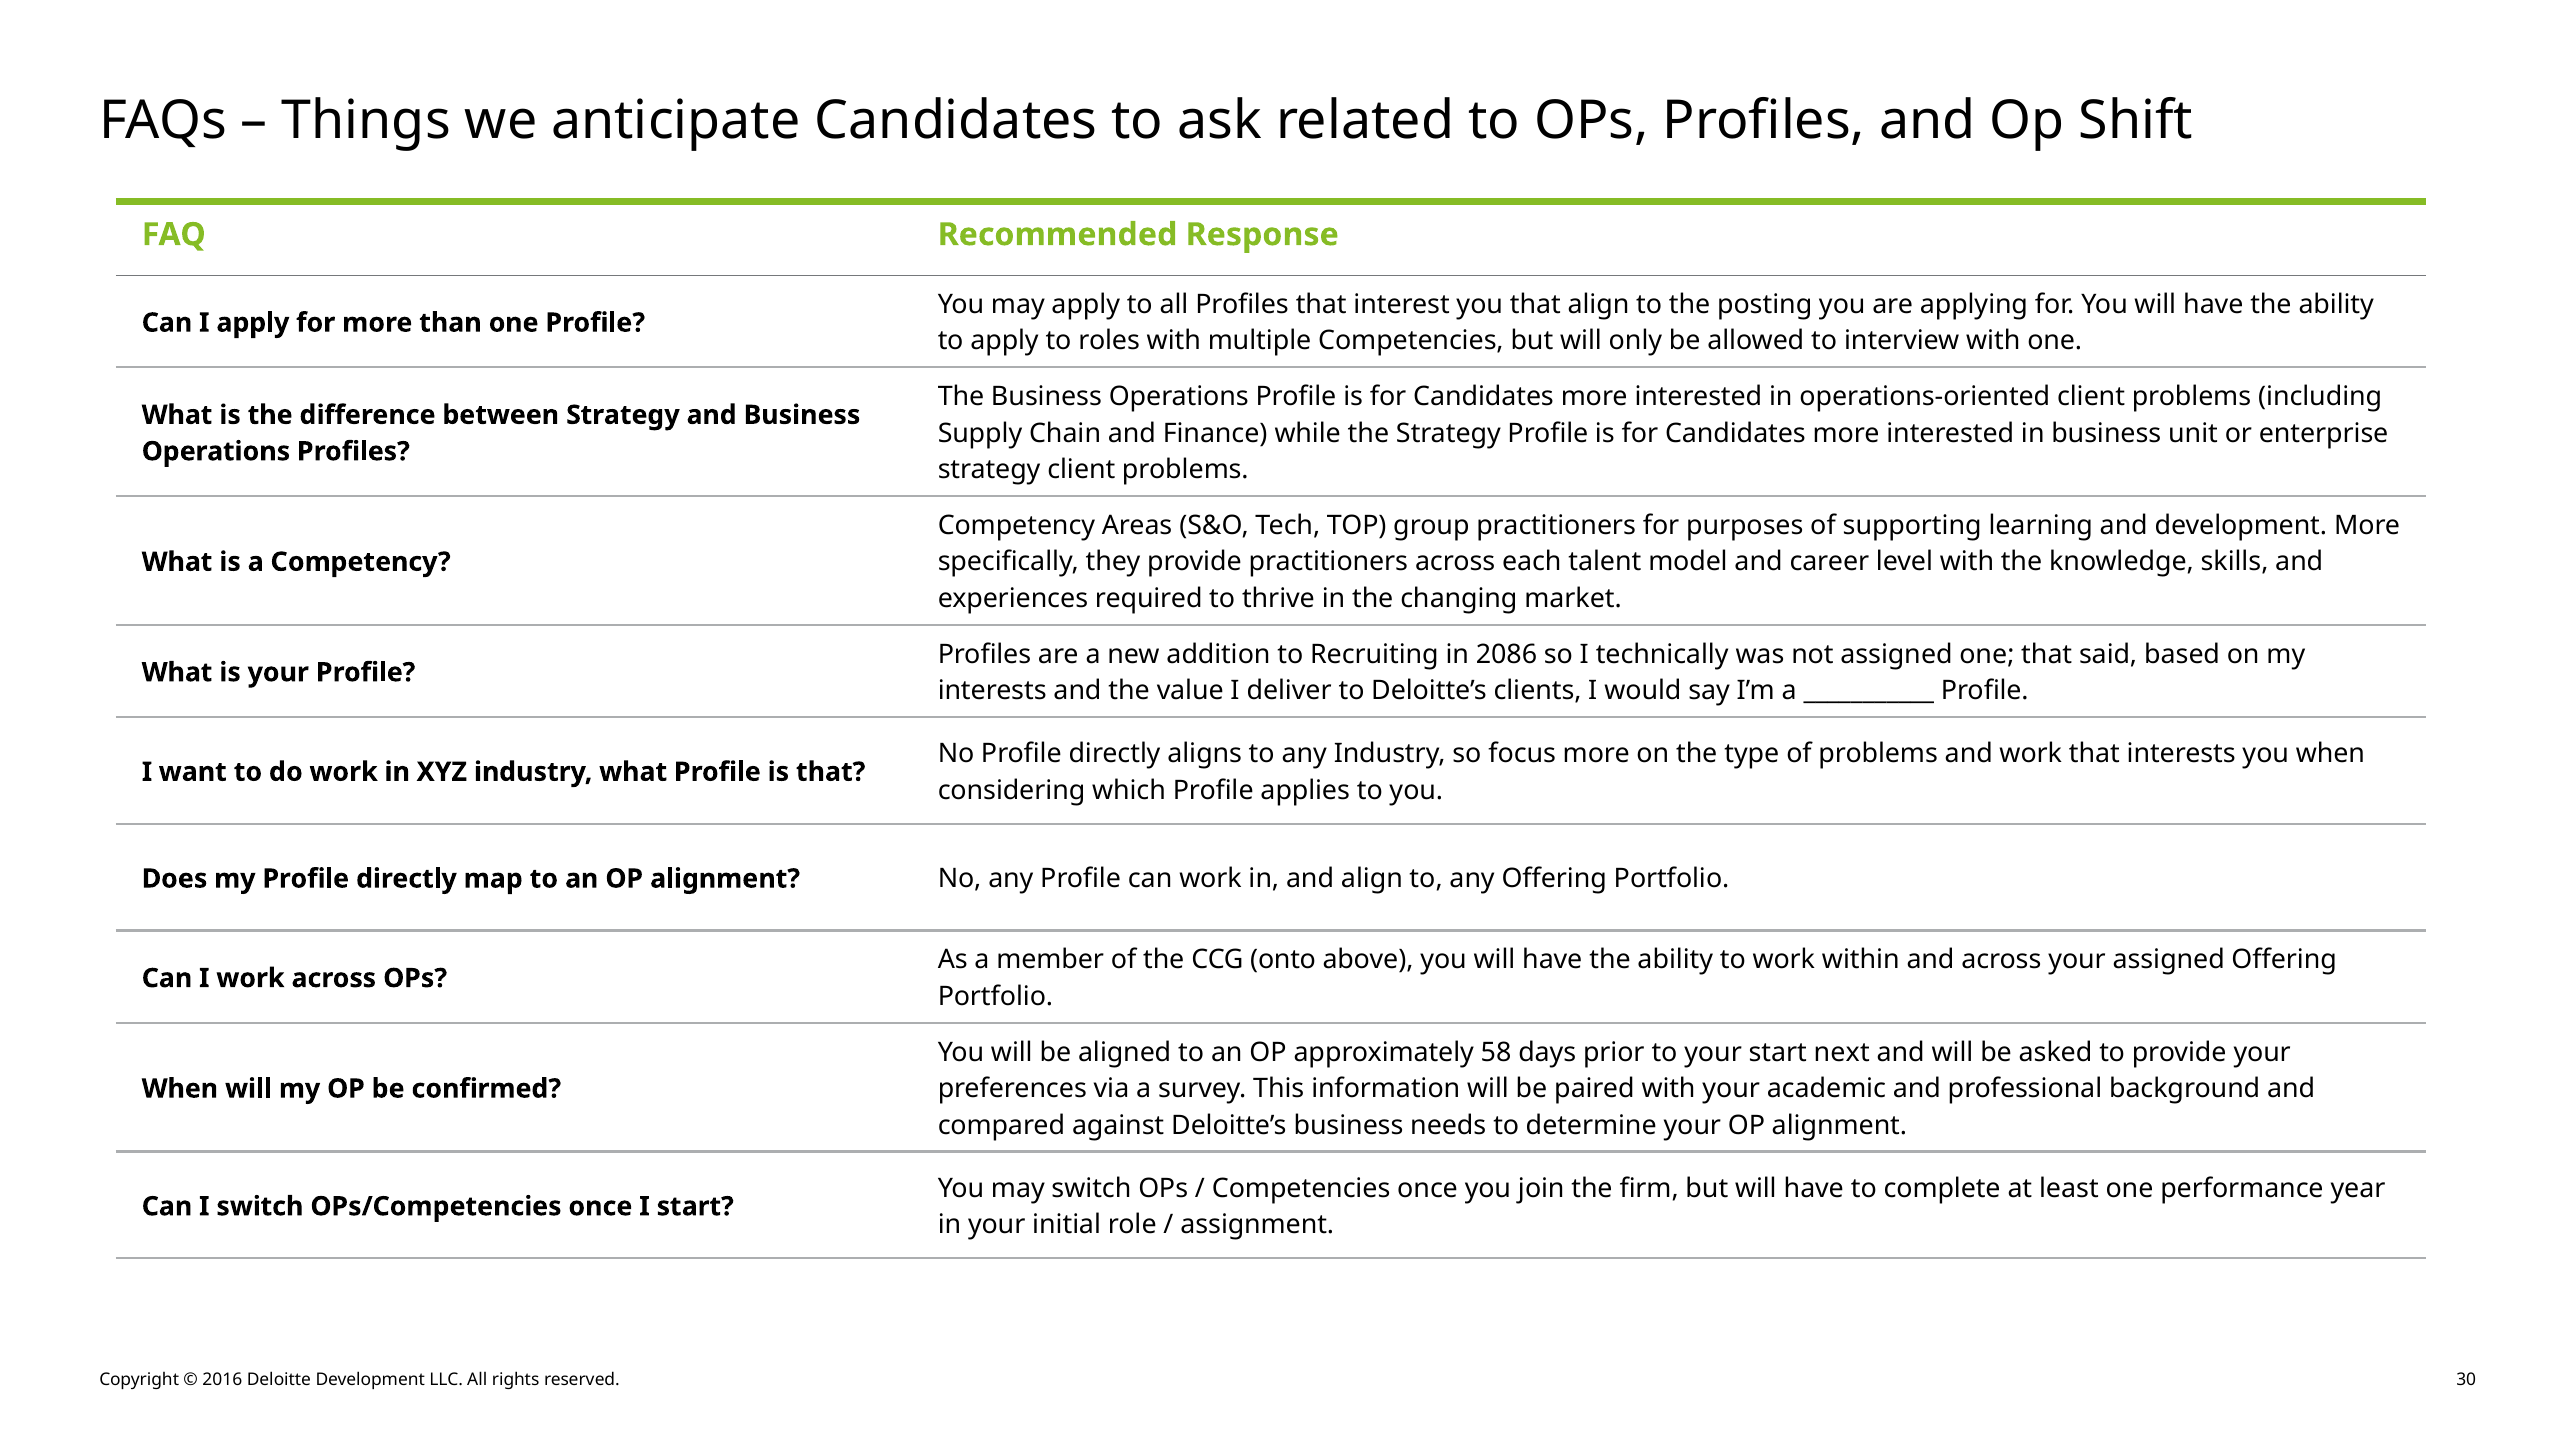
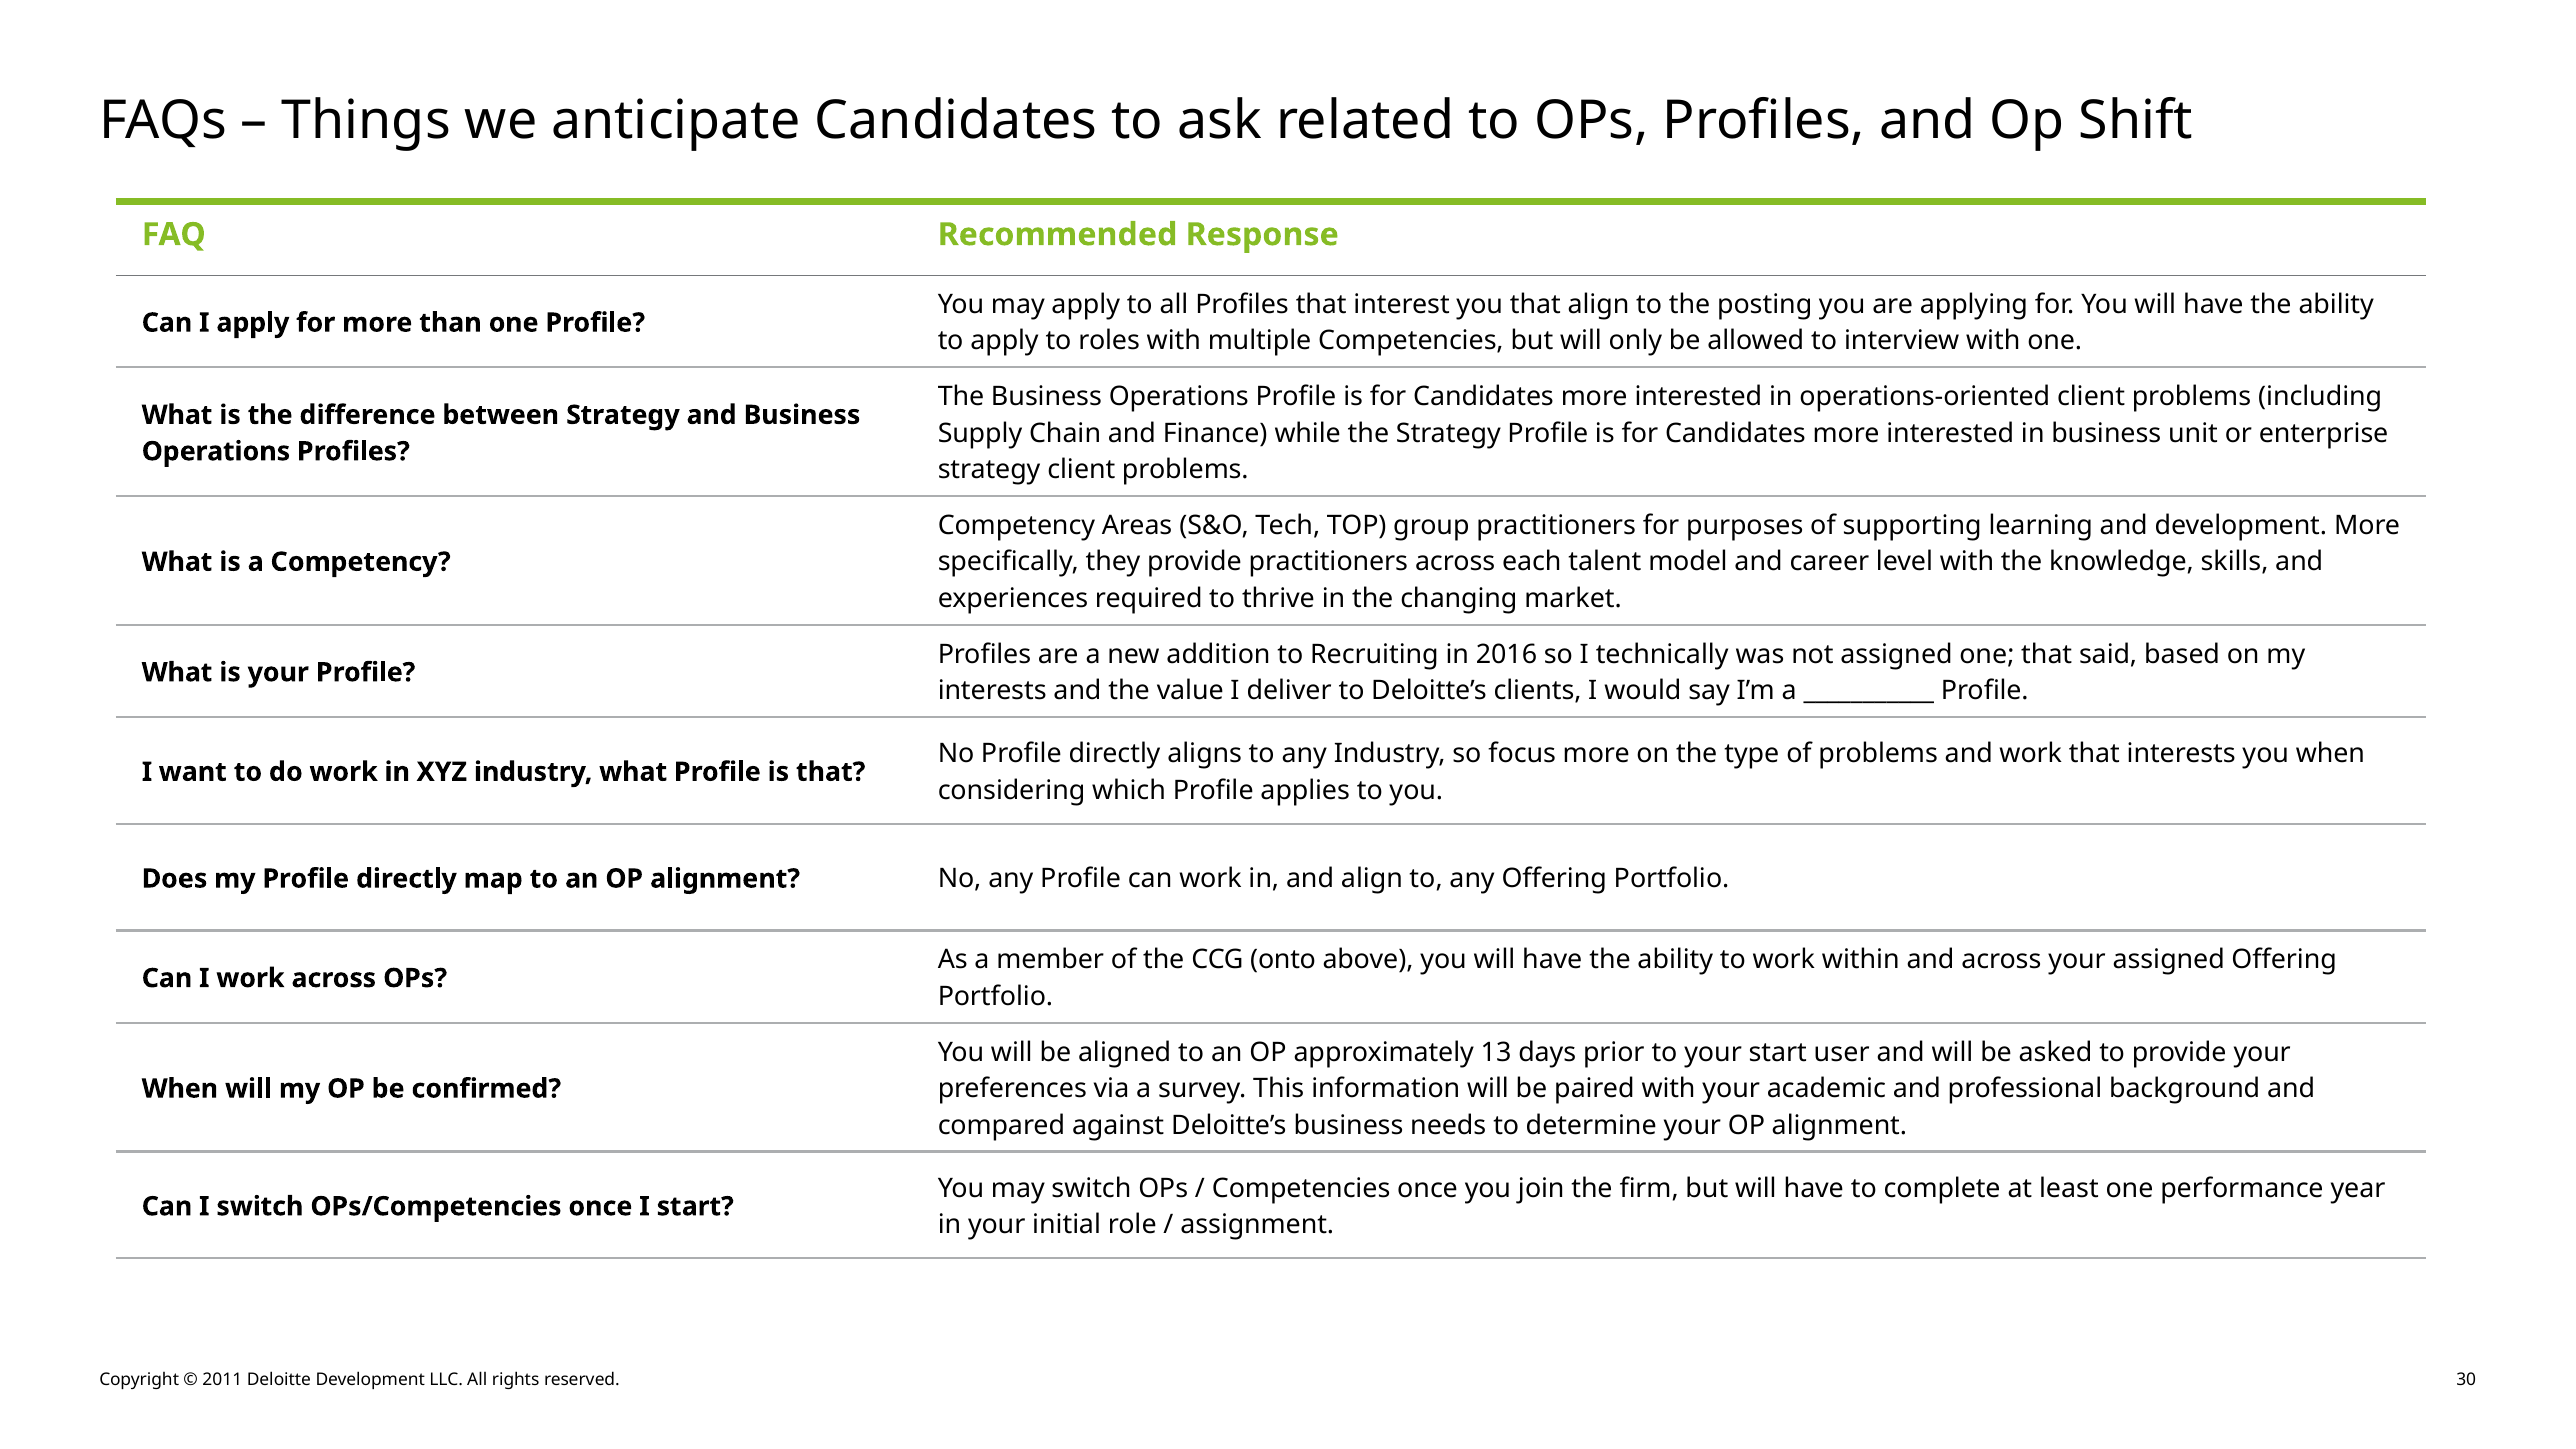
2086: 2086 -> 2016
58: 58 -> 13
next: next -> user
2016: 2016 -> 2011
